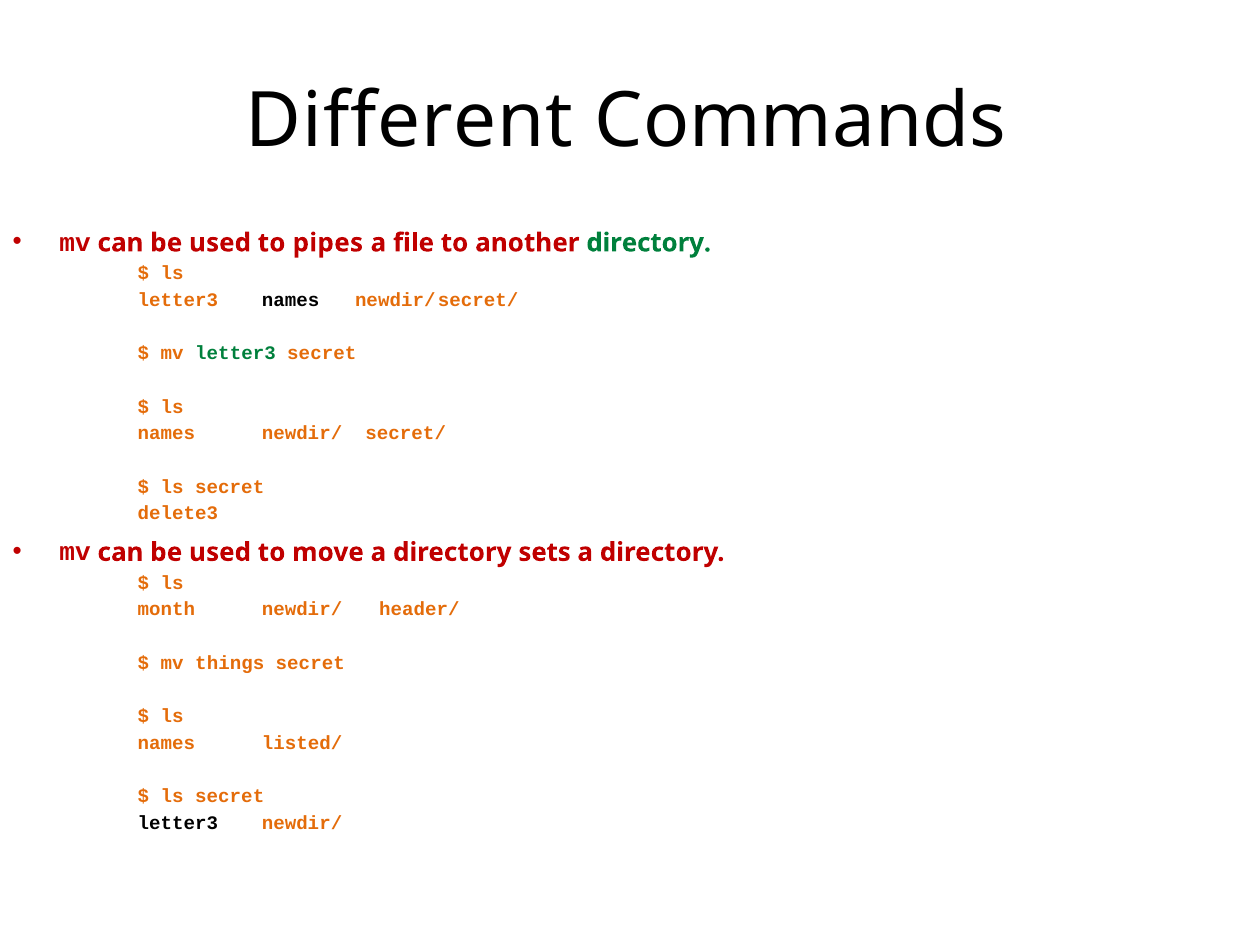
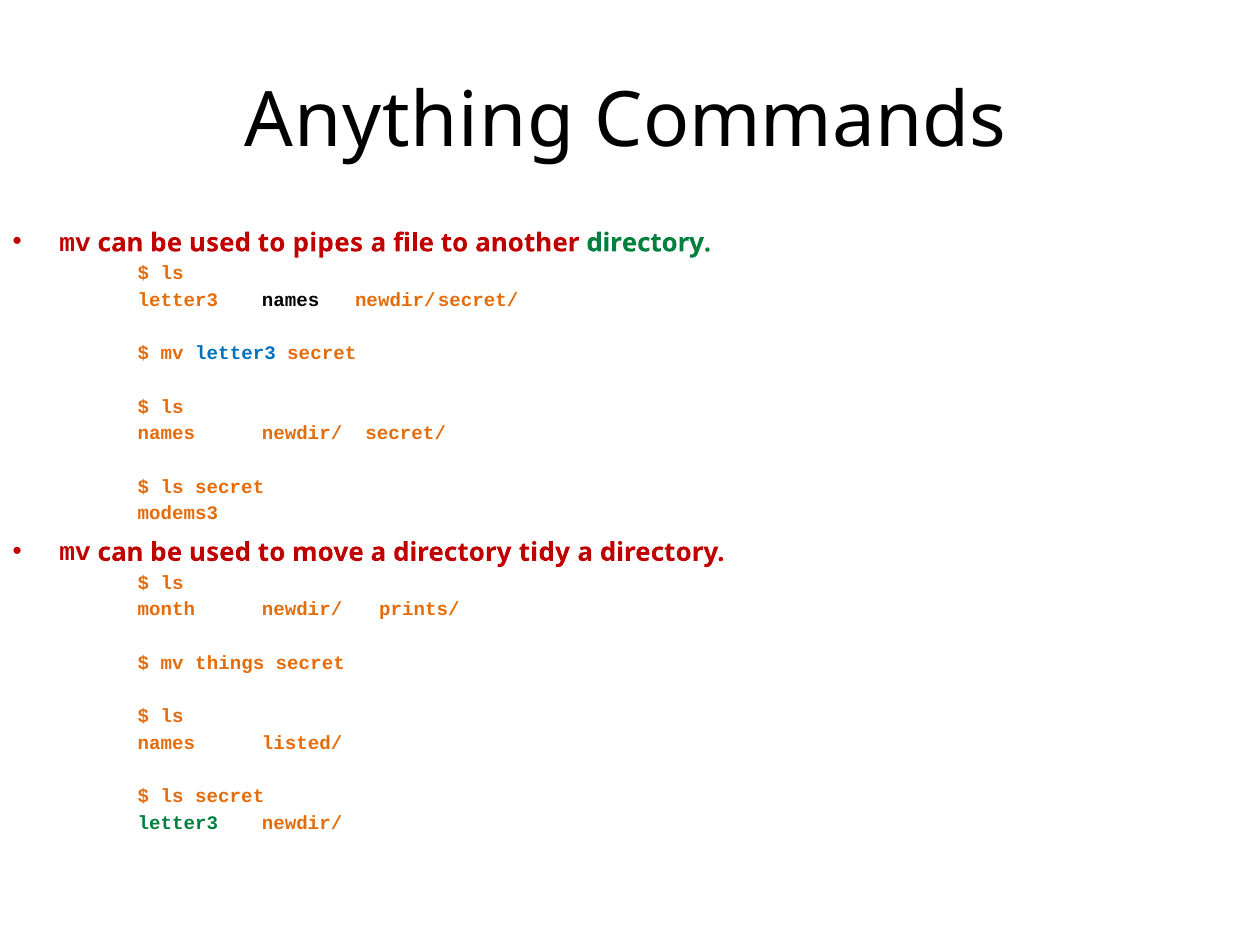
Different: Different -> Anything
letter3 at (235, 353) colour: green -> blue
delete3: delete3 -> modems3
sets: sets -> tidy
header/: header/ -> prints/
letter3 at (178, 823) colour: black -> green
